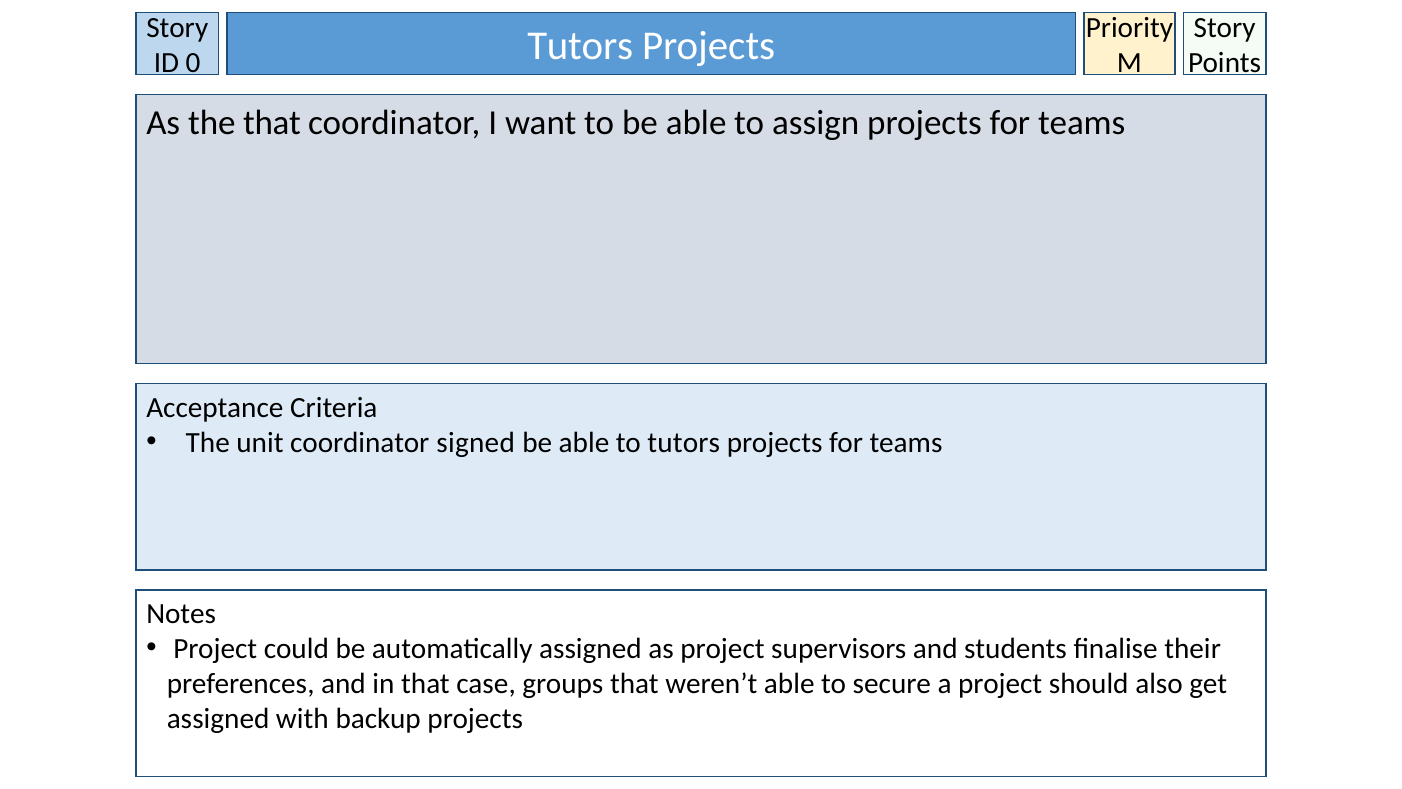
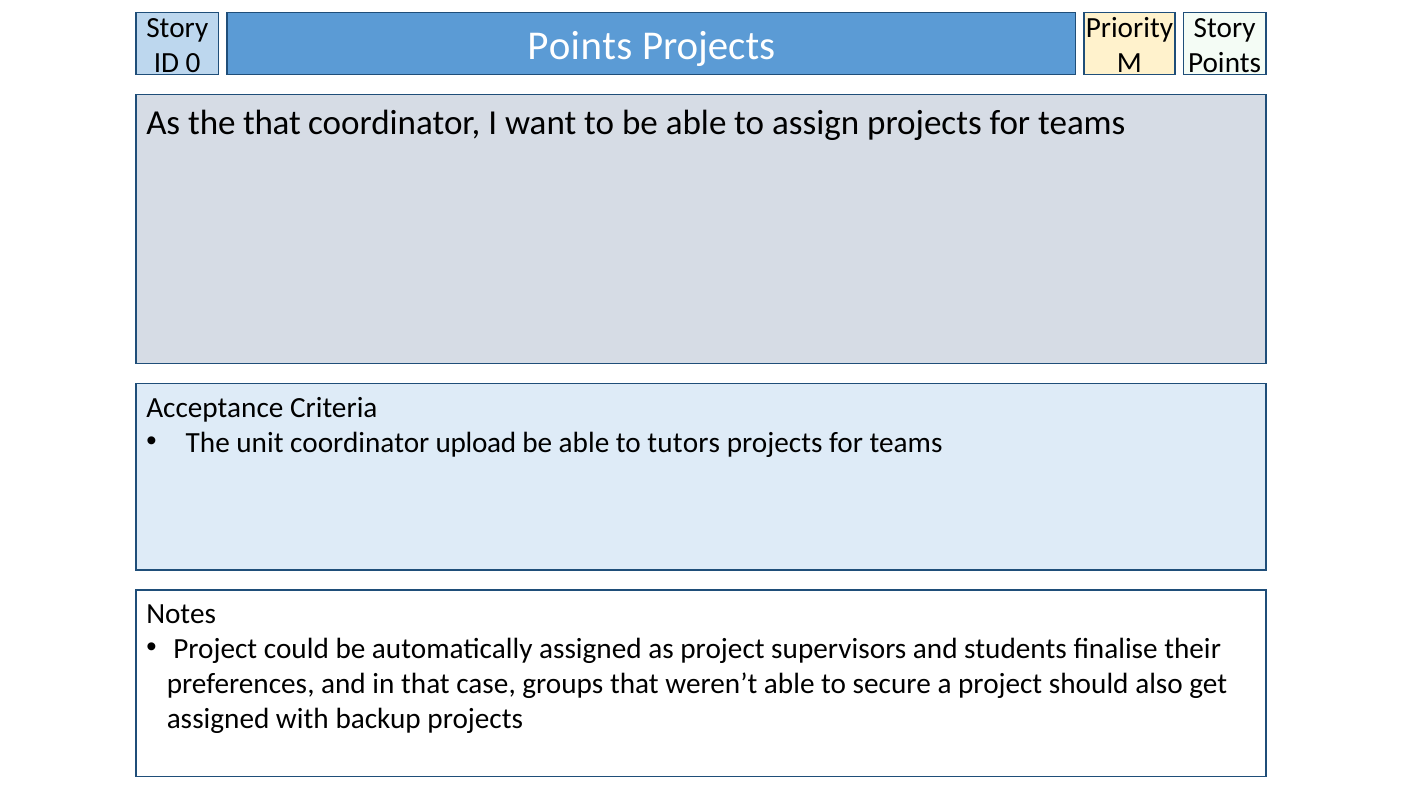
0 Tutors: Tutors -> Points
signed: signed -> upload
